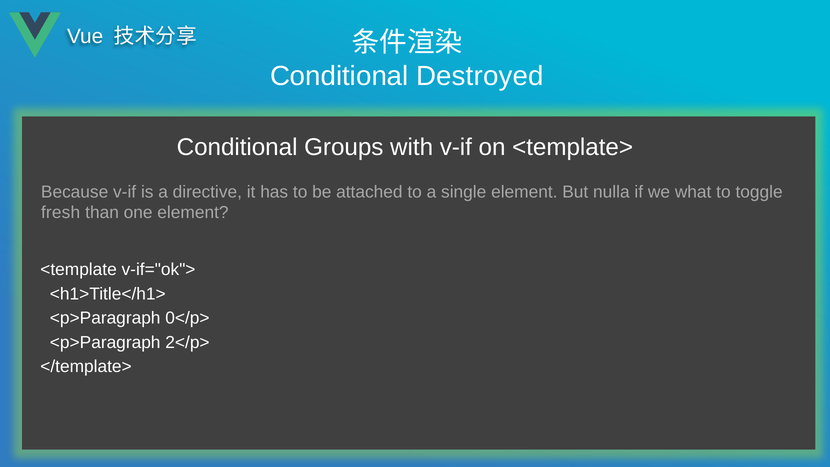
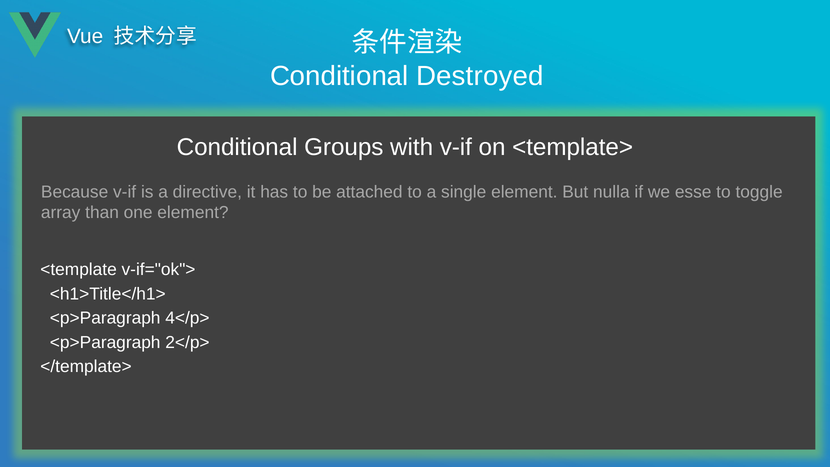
what: what -> esse
fresh: fresh -> array
0</p>: 0</p> -> 4</p>
